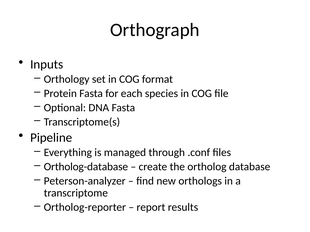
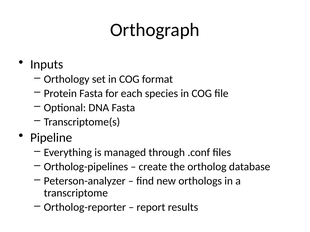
Ortholog-database: Ortholog-database -> Ortholog-pipelines
